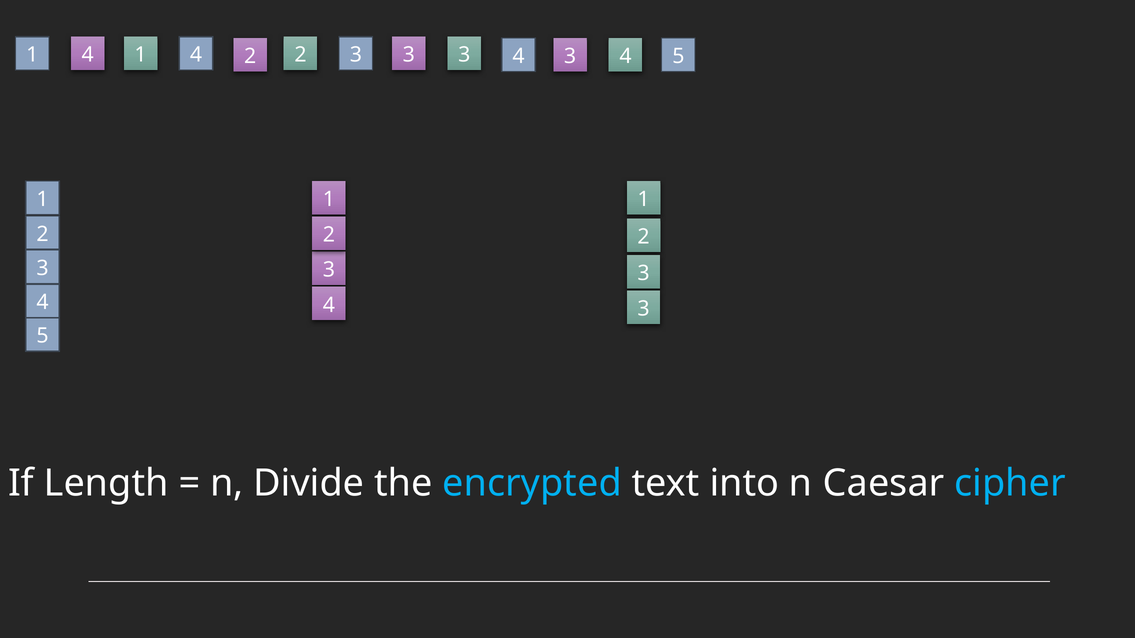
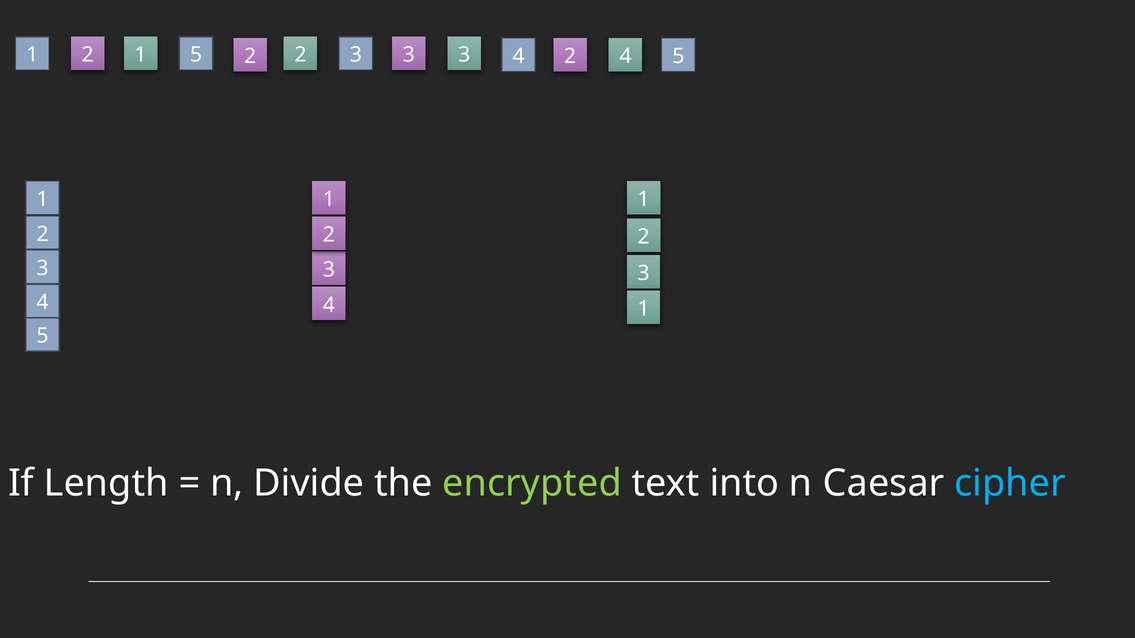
4 at (88, 55): 4 -> 2
4 at (196, 55): 4 -> 5
3 3 3 3: 3 -> 2
3 at (644, 309): 3 -> 1
encrypted colour: light blue -> light green
